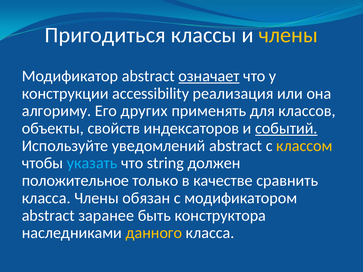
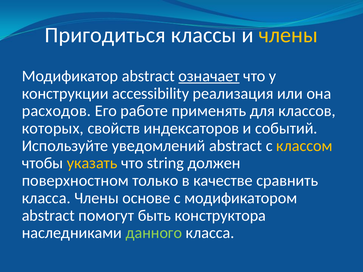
алгориму: алгориму -> расходов
других: других -> работе
объекты: объекты -> которых
событий underline: present -> none
указать colour: light blue -> yellow
положительное: положительное -> поверхностном
обязан: обязан -> основе
заранее: заранее -> помогут
данного colour: yellow -> light green
